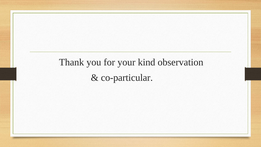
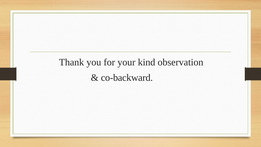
co-particular: co-particular -> co-backward
